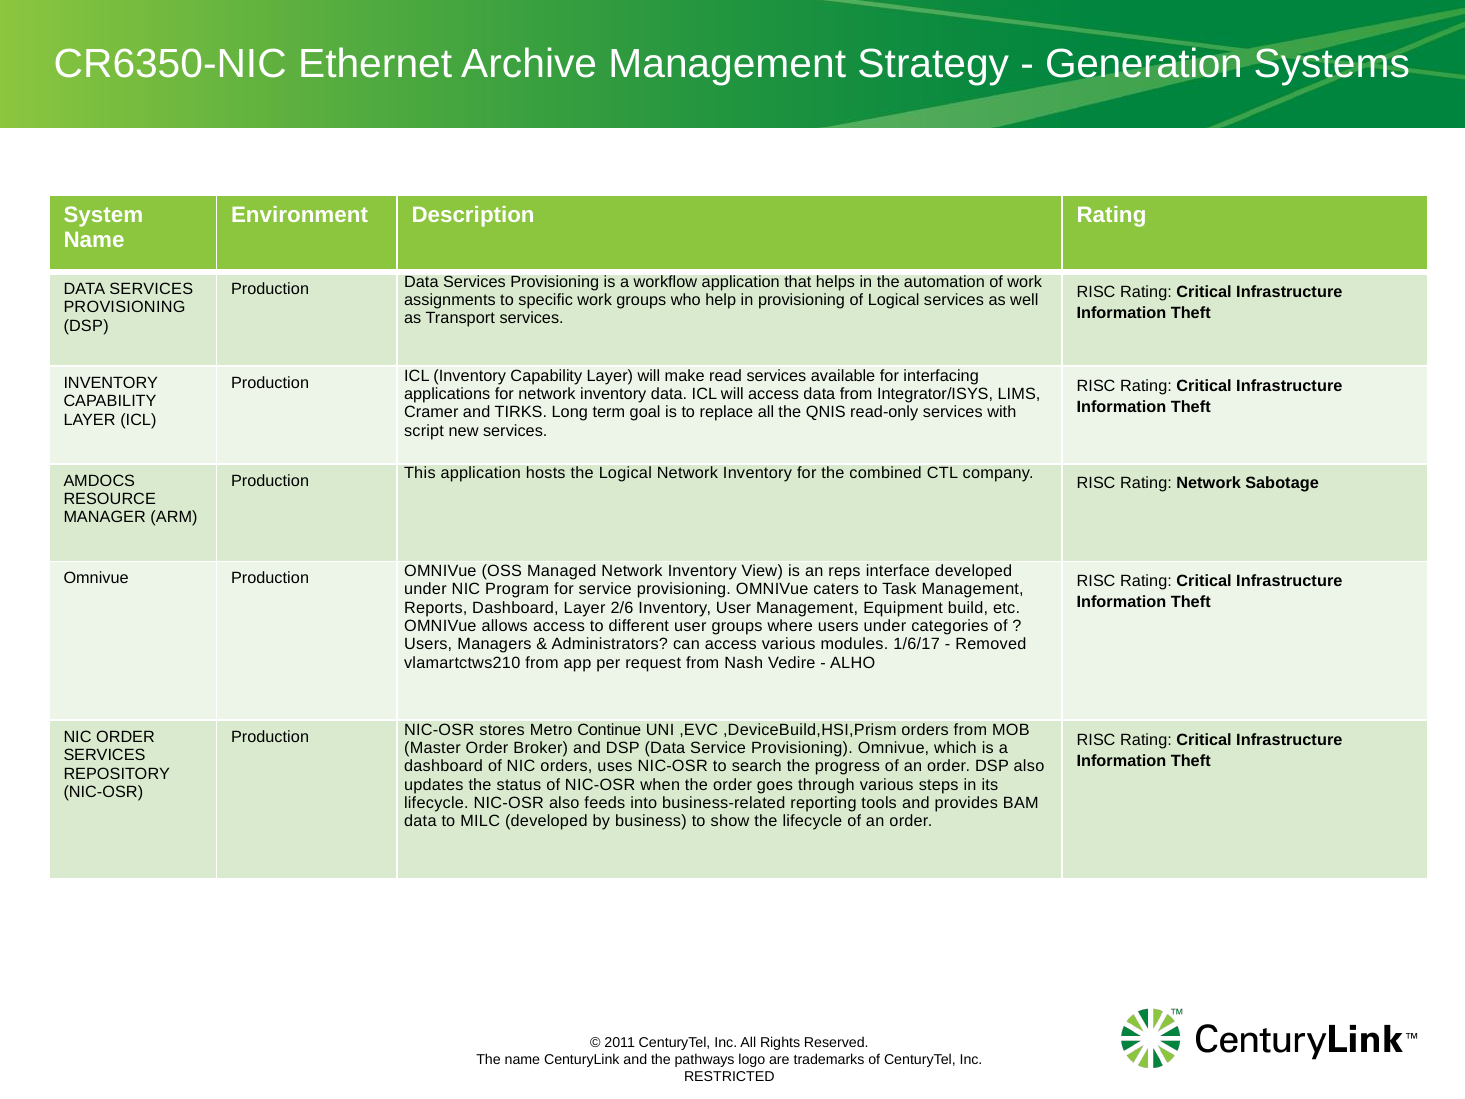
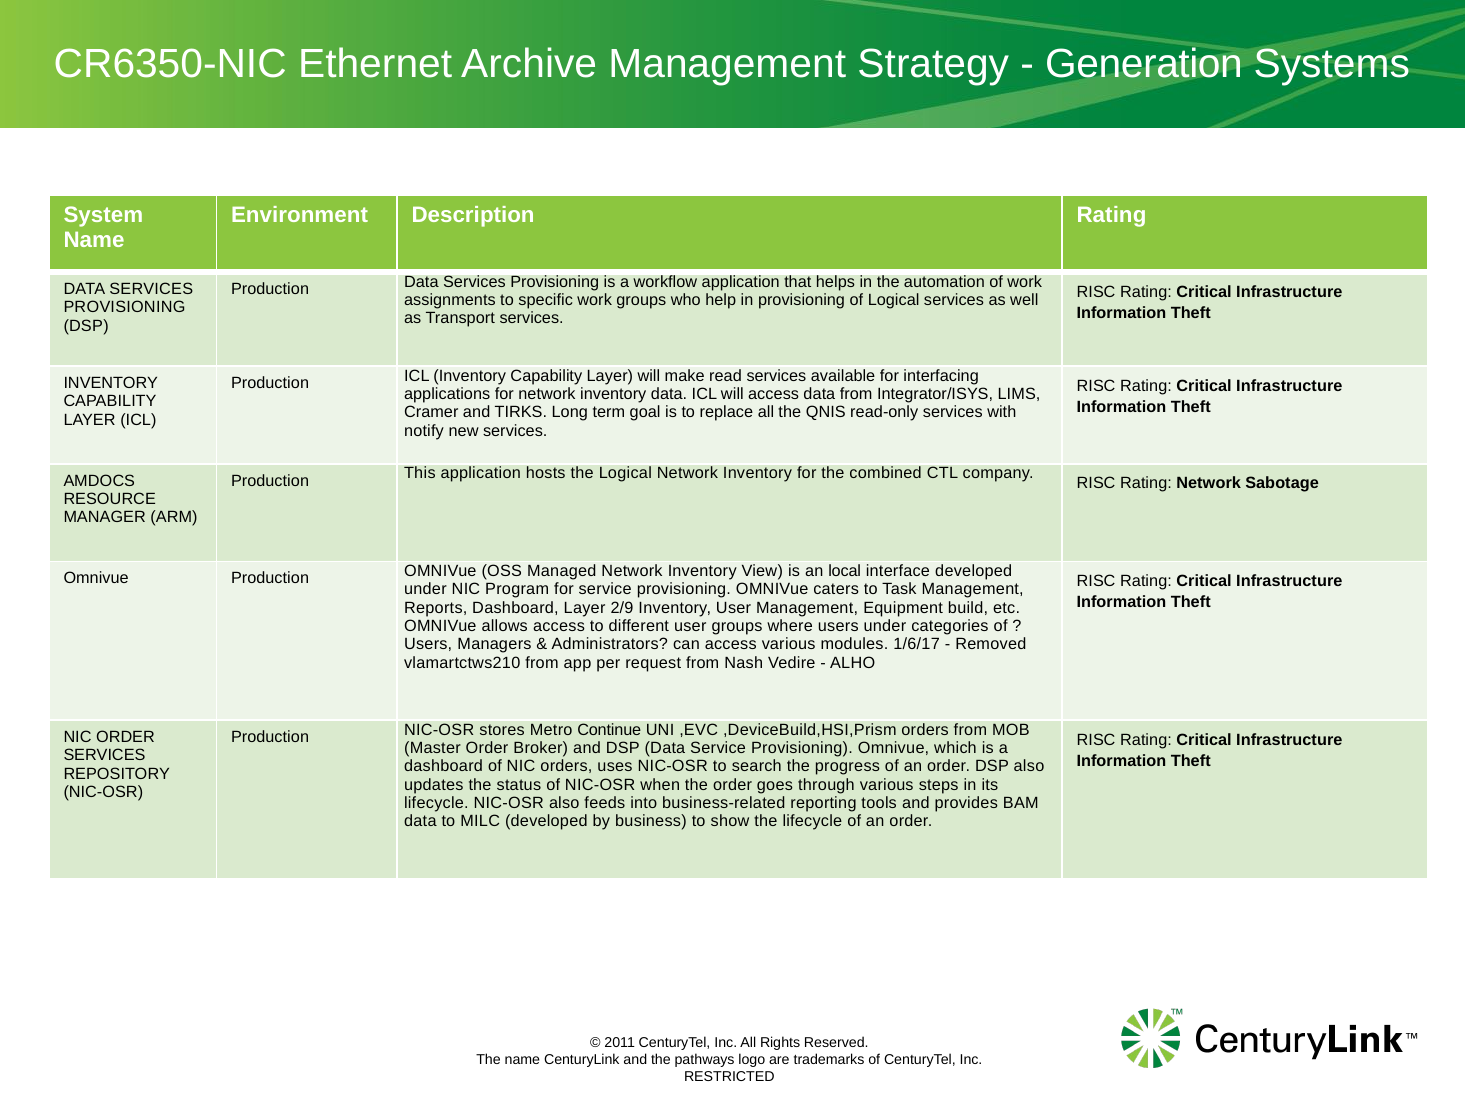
script: script -> notify
reps: reps -> local
2/6: 2/6 -> 2/9
